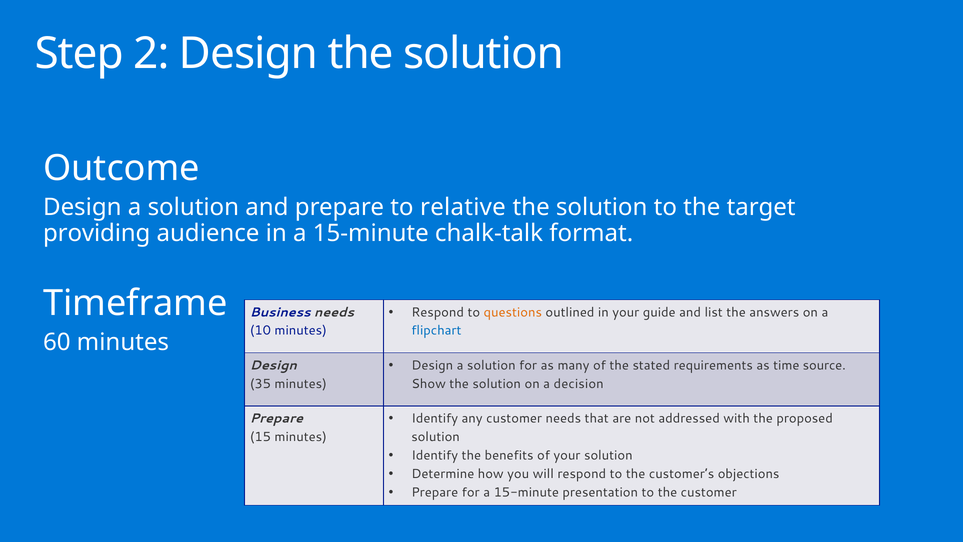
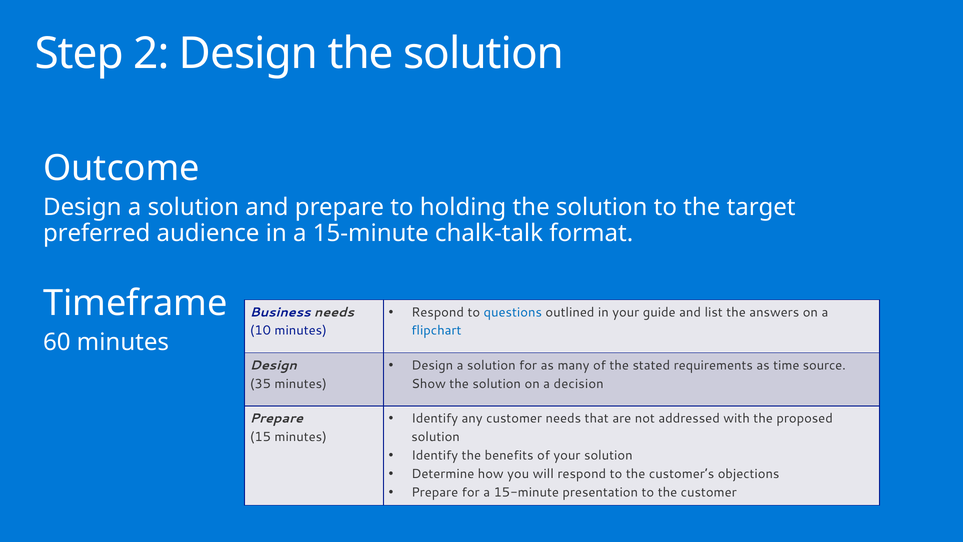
relative: relative -> holding
providing: providing -> preferred
questions colour: orange -> blue
